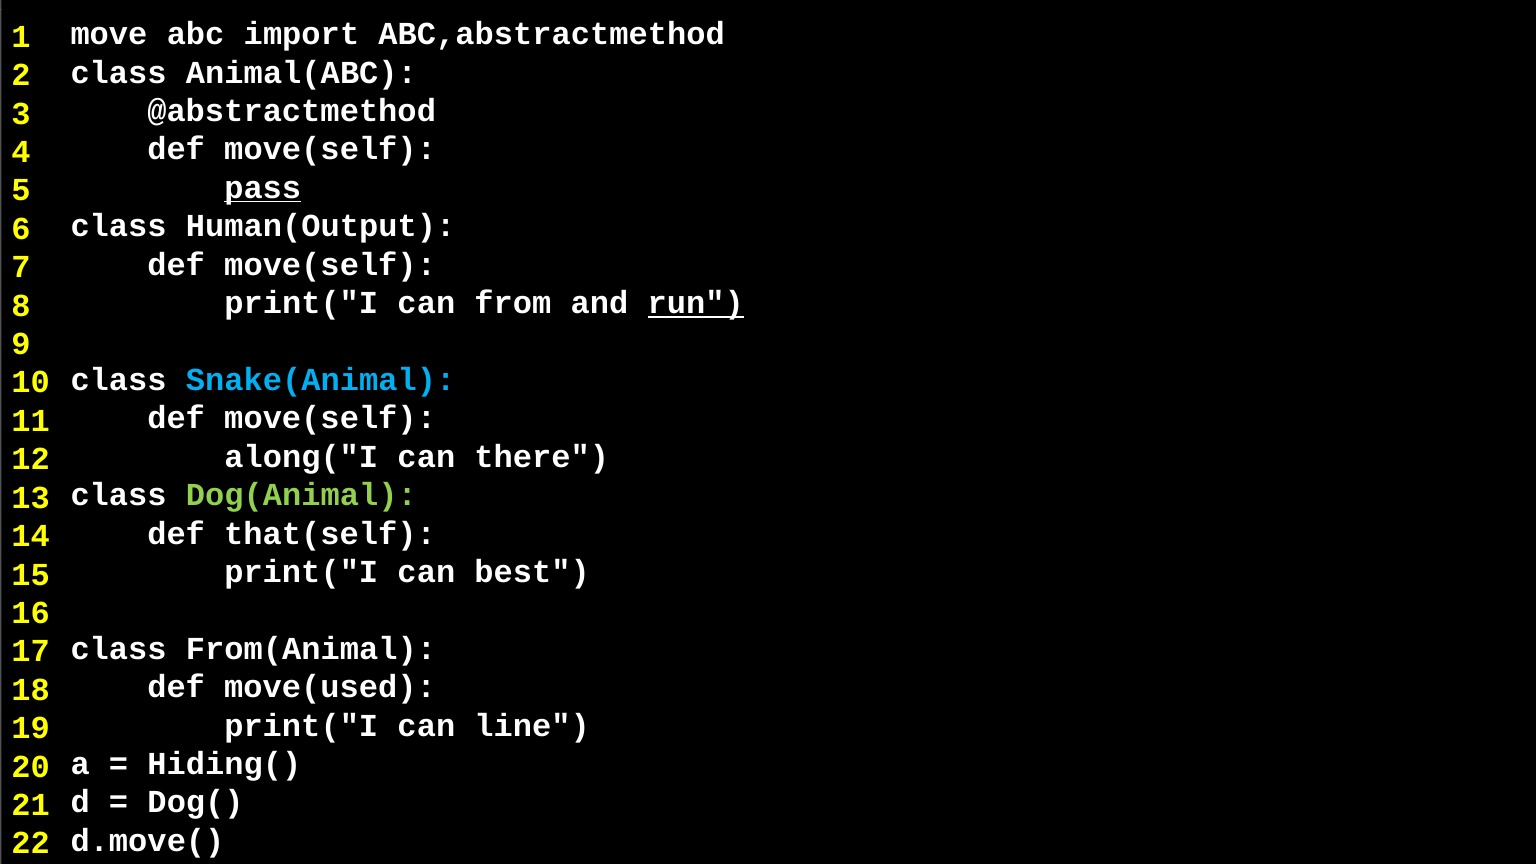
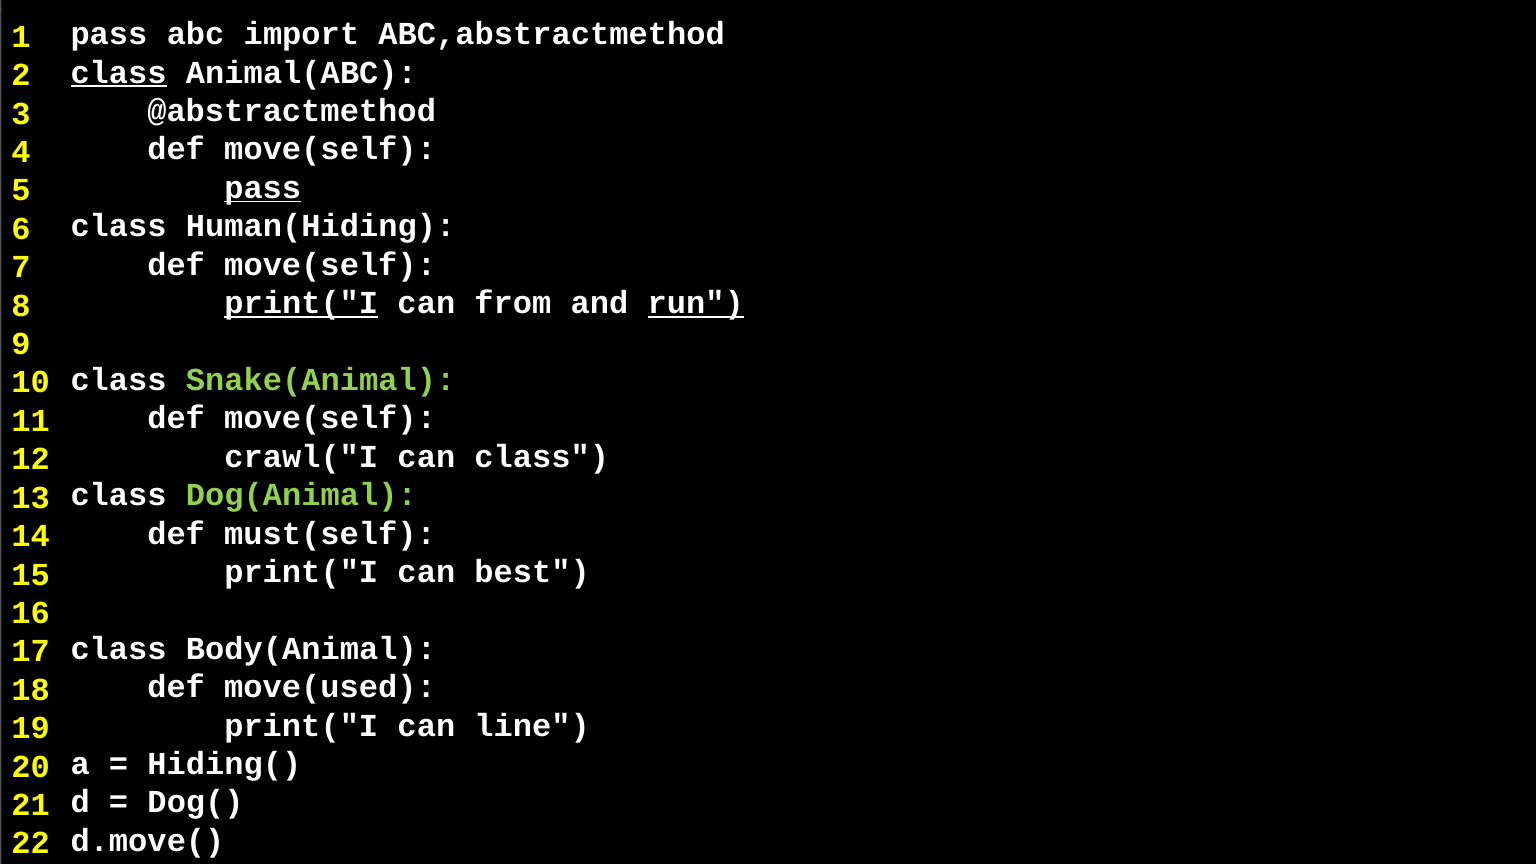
move at (109, 34): move -> pass
class at (119, 72) underline: none -> present
Human(Output: Human(Output -> Human(Hiding
print("I at (301, 303) underline: none -> present
Snake(Animal colour: light blue -> light green
along("I: along("I -> crawl("I
can there: there -> class
that(self: that(self -> must(self
From(Animal: From(Animal -> Body(Animal
